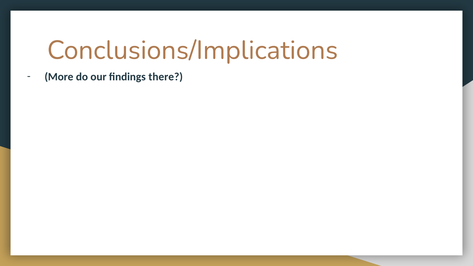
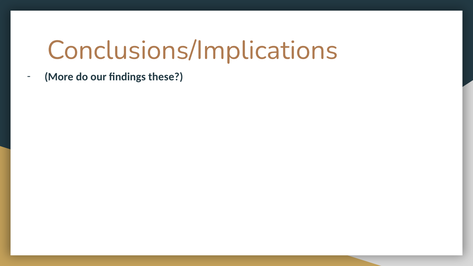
there: there -> these
